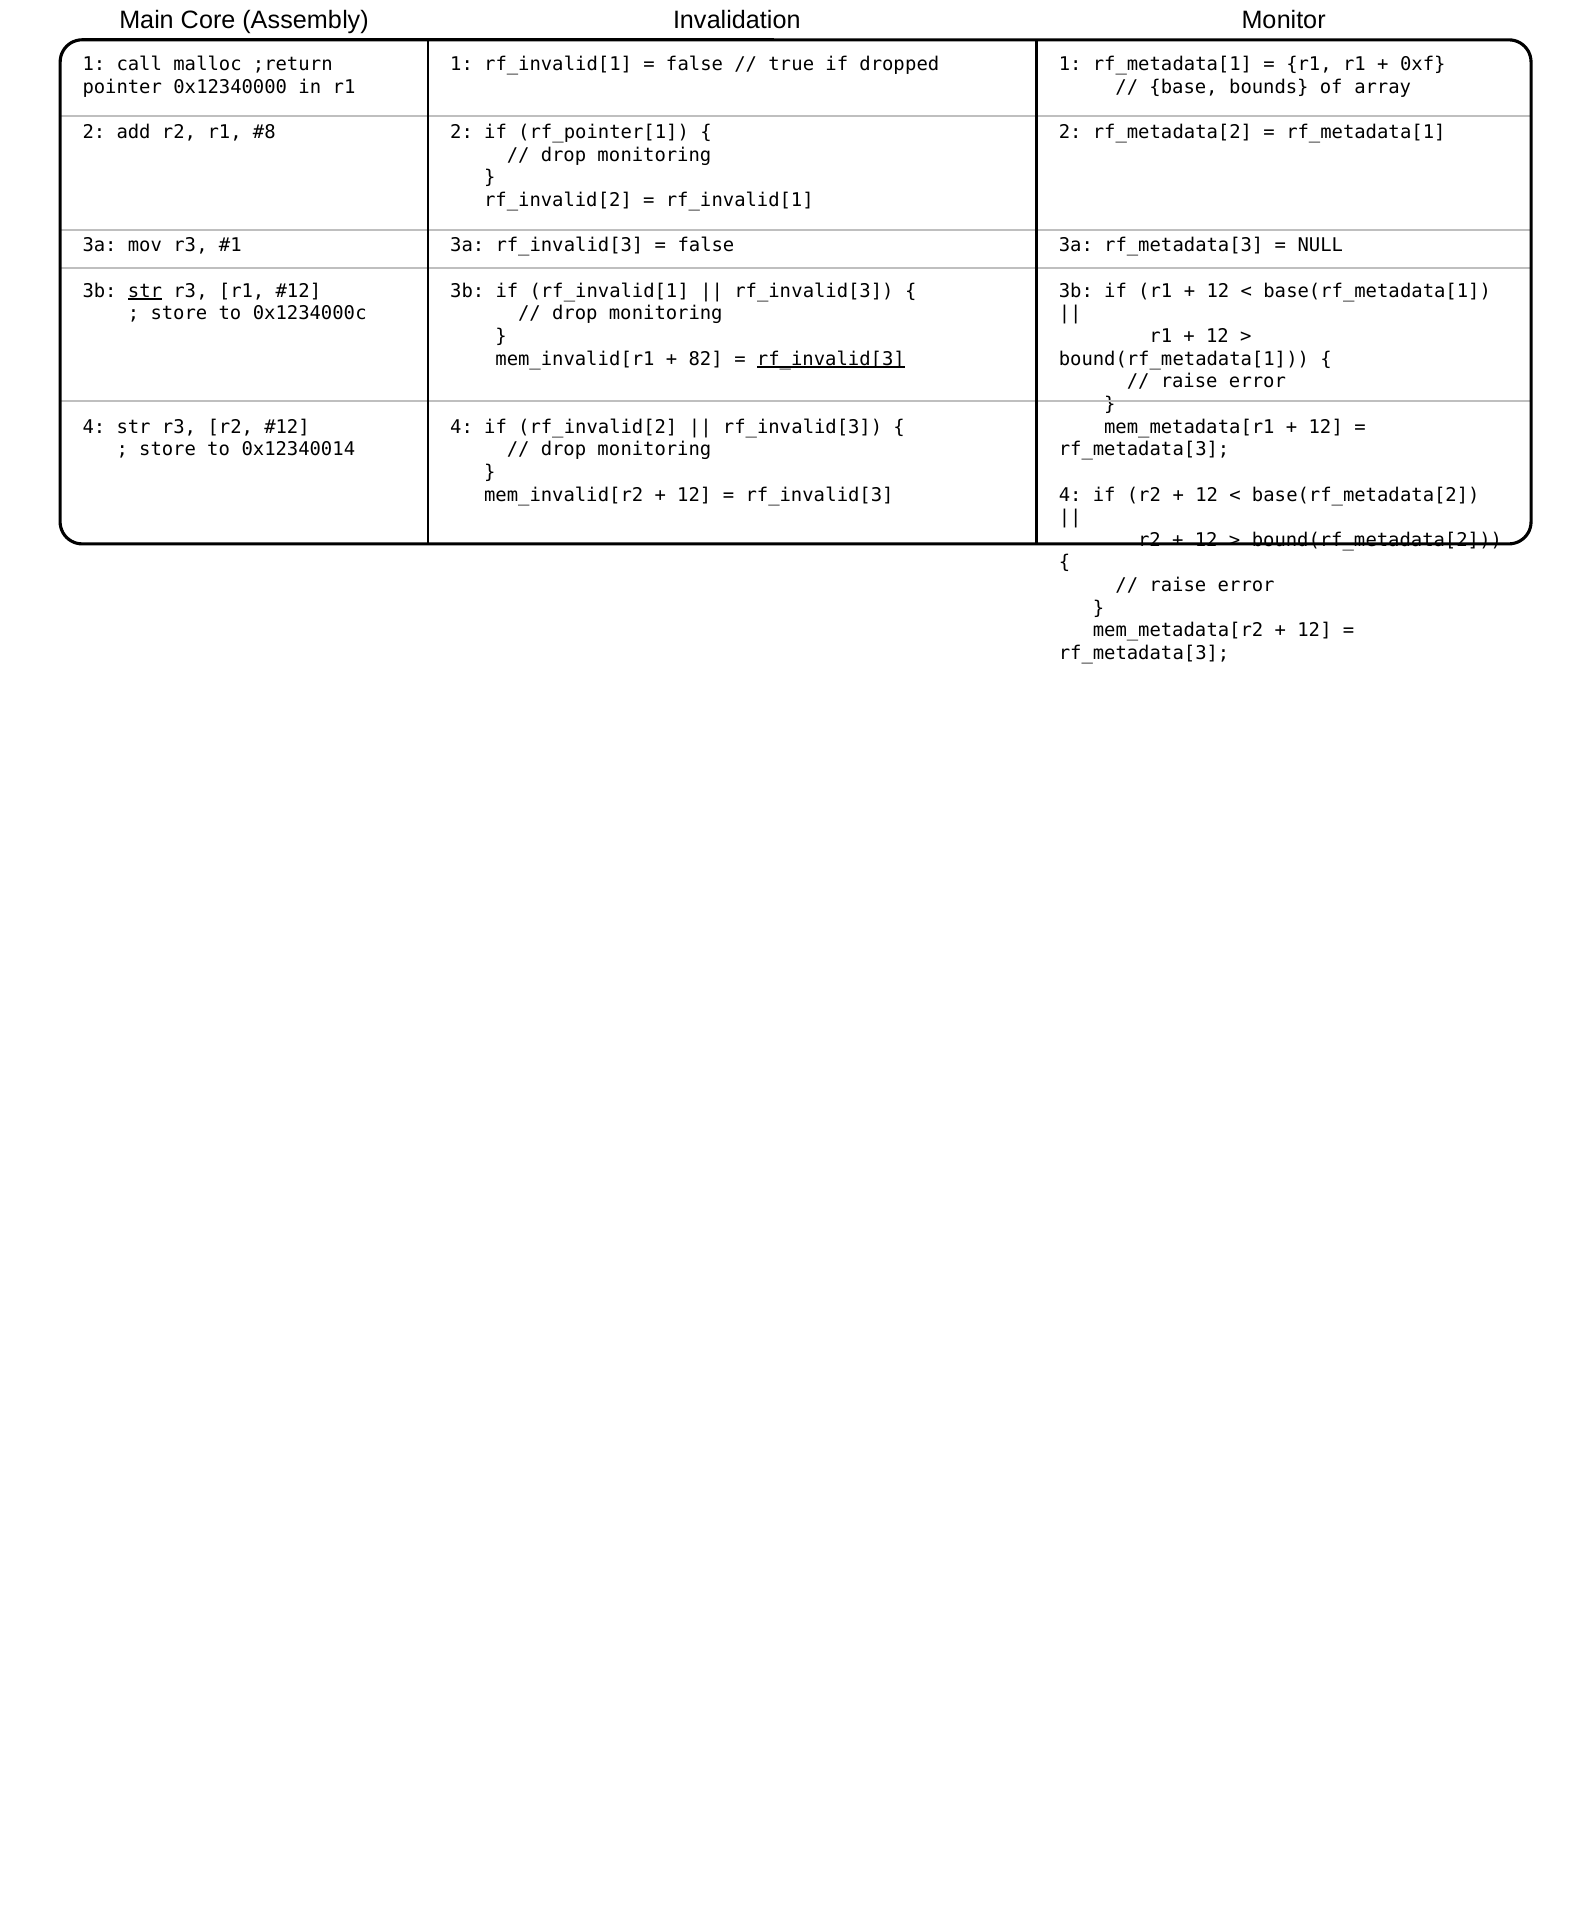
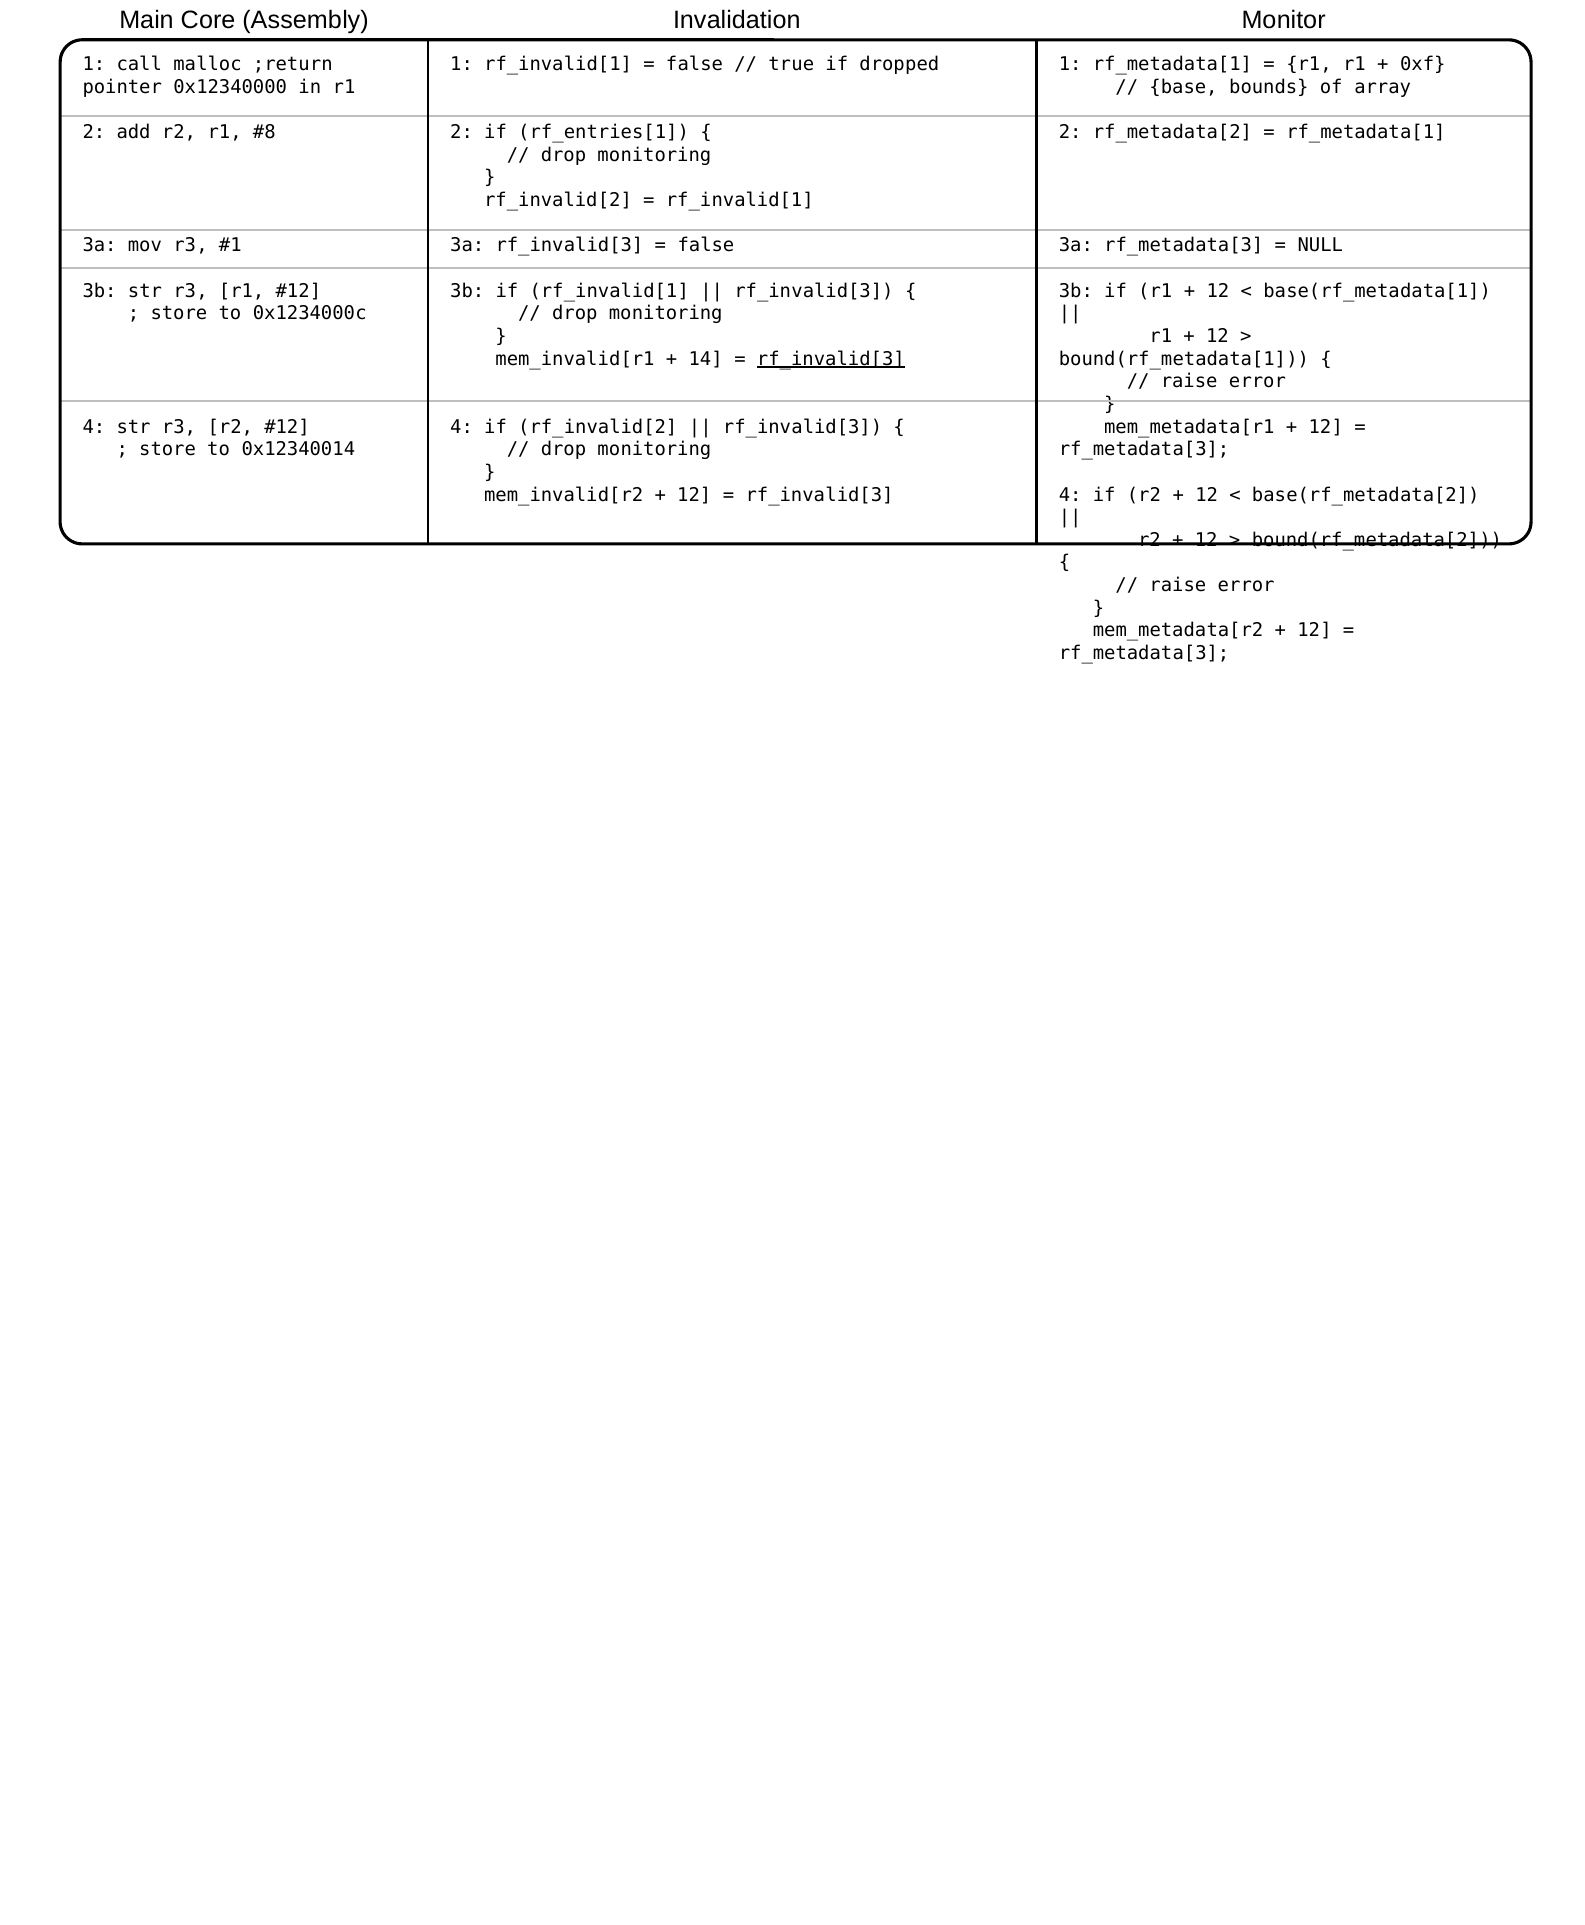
rf_pointer[1: rf_pointer[1 -> rf_entries[1
str at (145, 291) underline: present -> none
82: 82 -> 14
